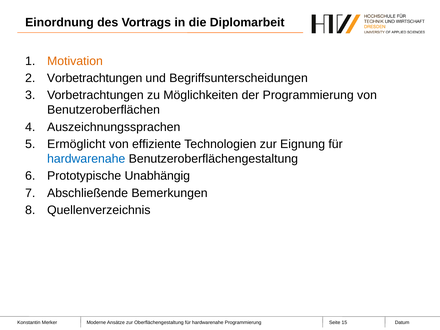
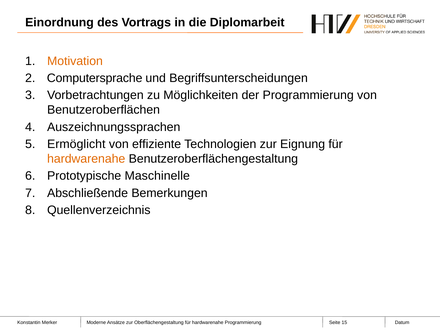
Vorbetrachtungen at (95, 78): Vorbetrachtungen -> Computersprache
hardwarenahe at (86, 159) colour: blue -> orange
Unabhängig: Unabhängig -> Maschinelle
